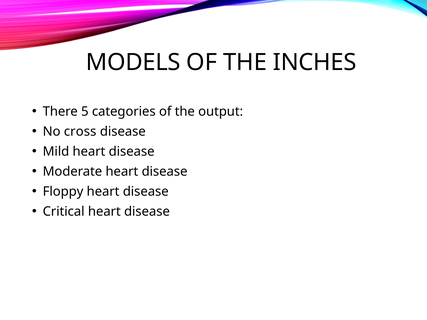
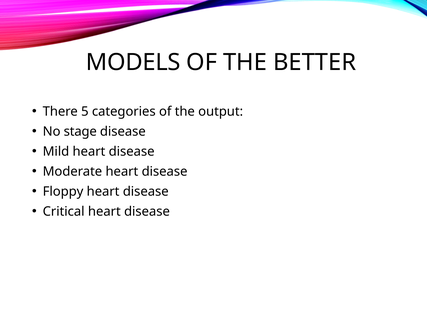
INCHES: INCHES -> BETTER
cross: cross -> stage
